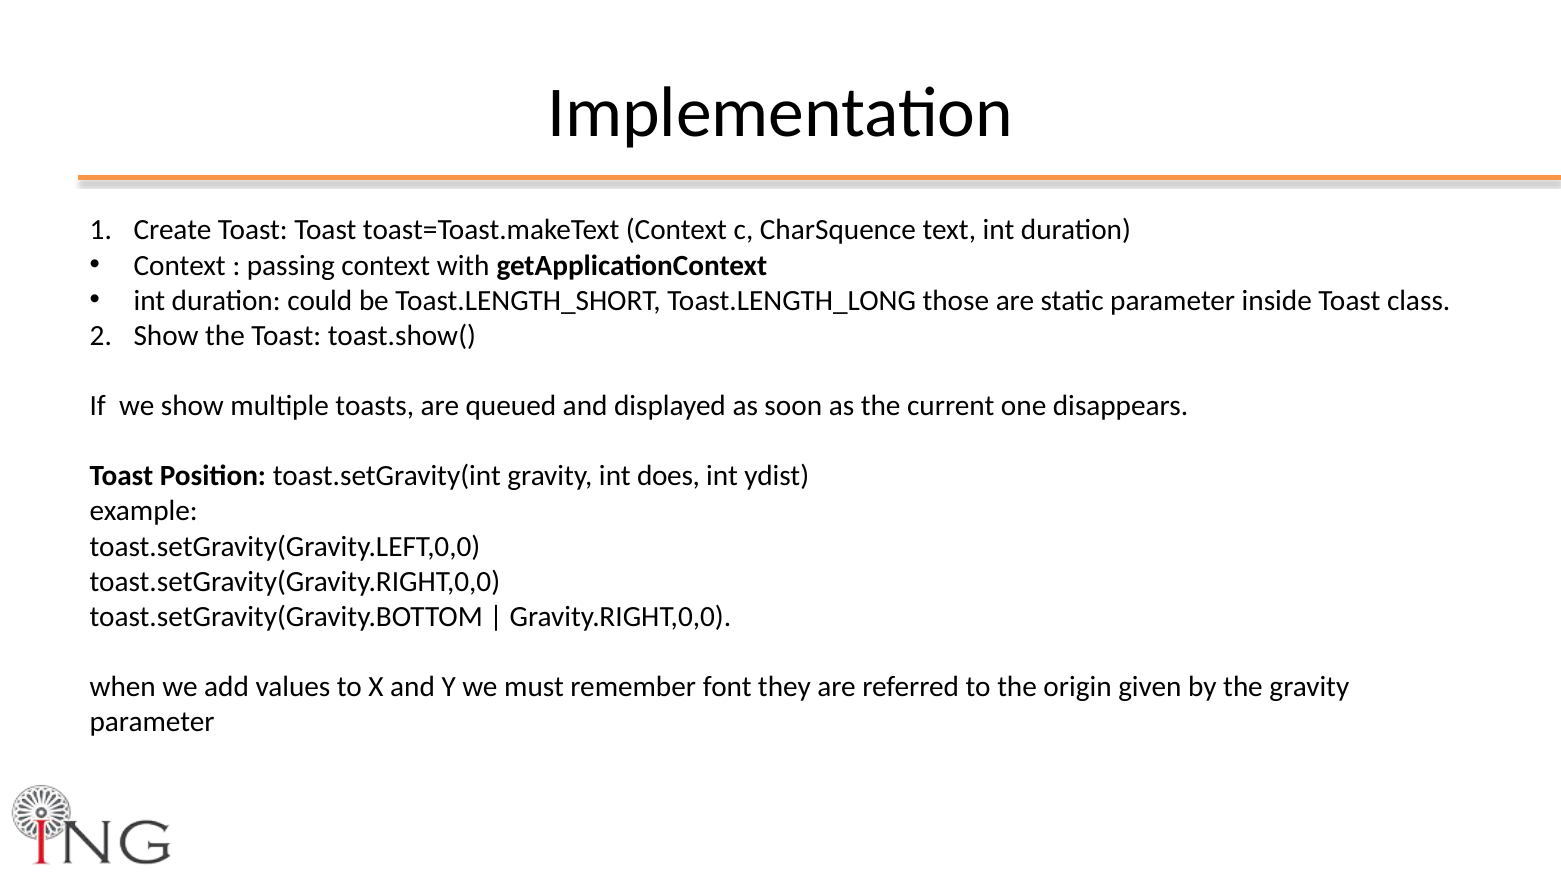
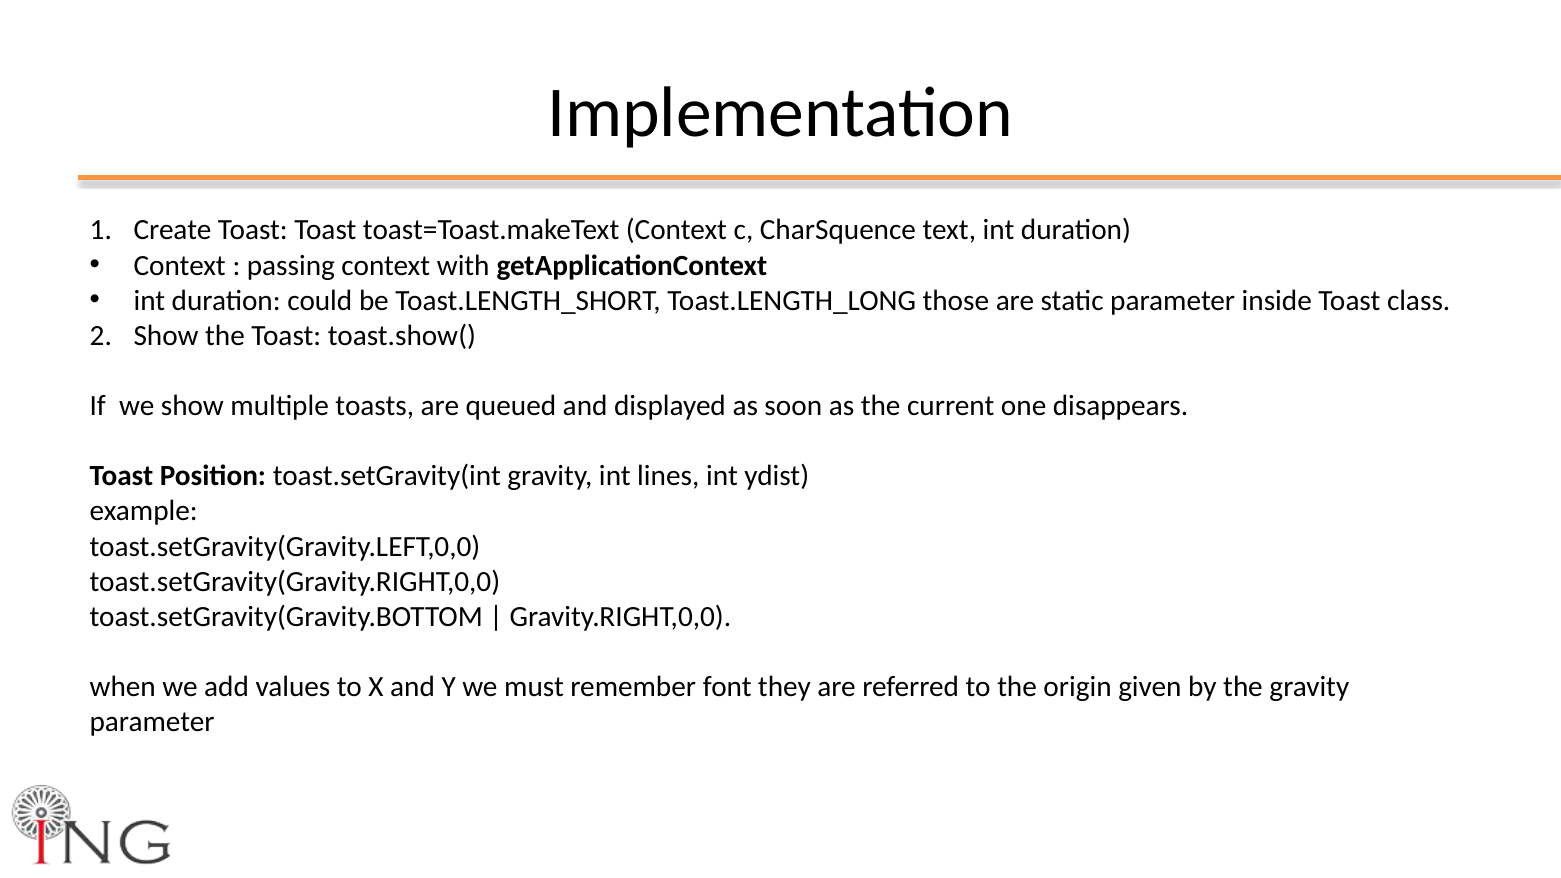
does: does -> lines
